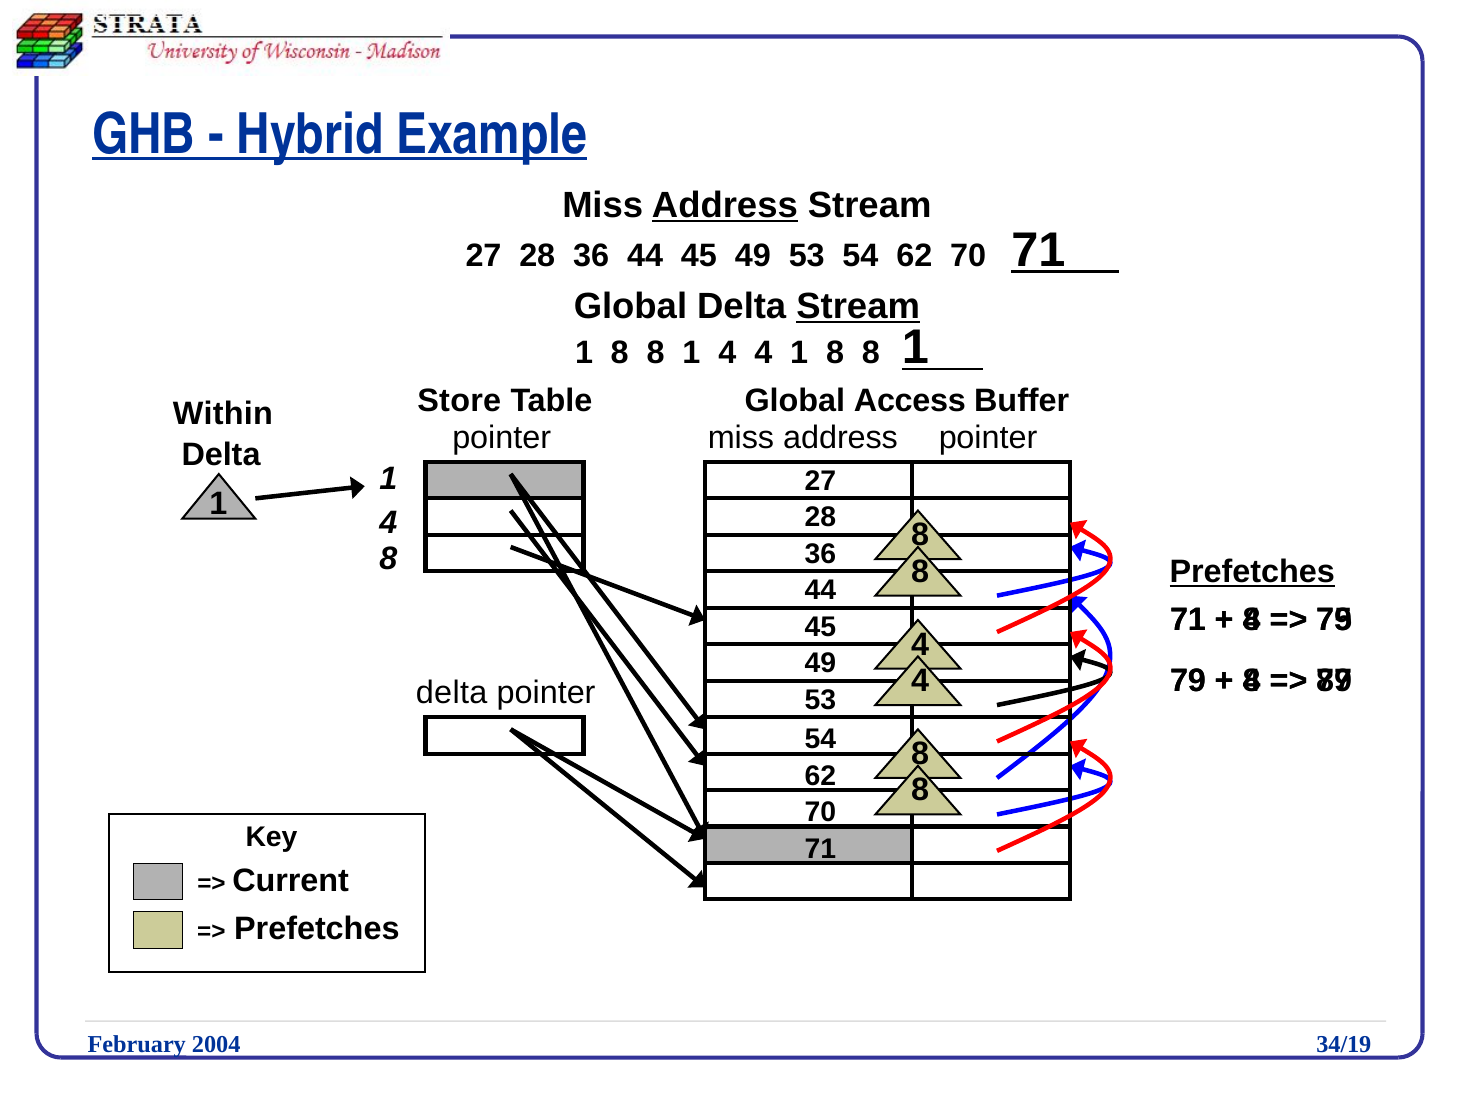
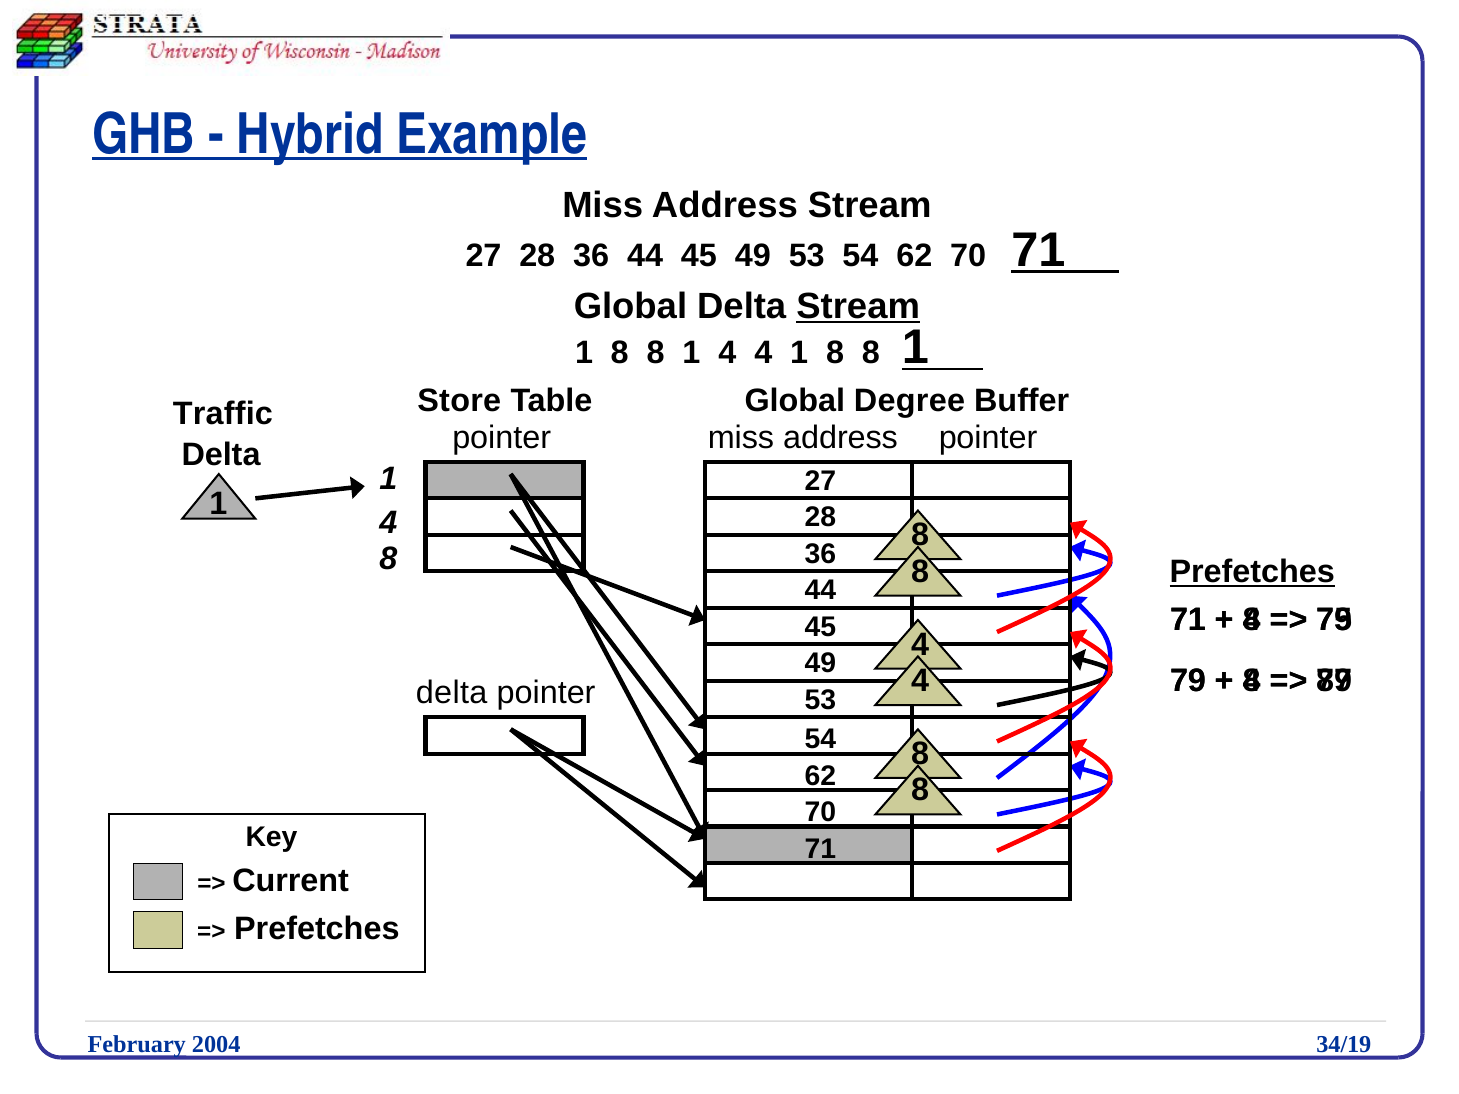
Address at (725, 206) underline: present -> none
Access: Access -> Degree
Within: Within -> Traffic
